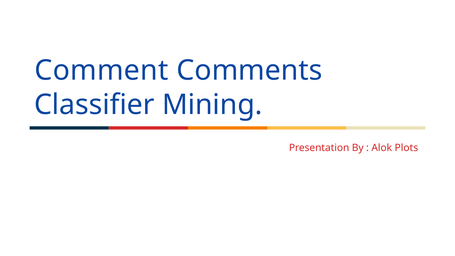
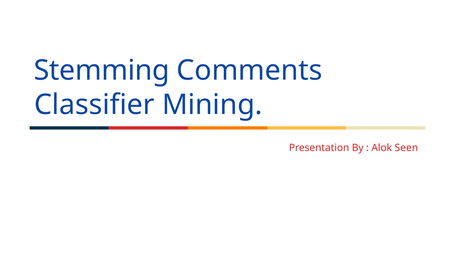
Comment: Comment -> Stemming
Plots: Plots -> Seen
